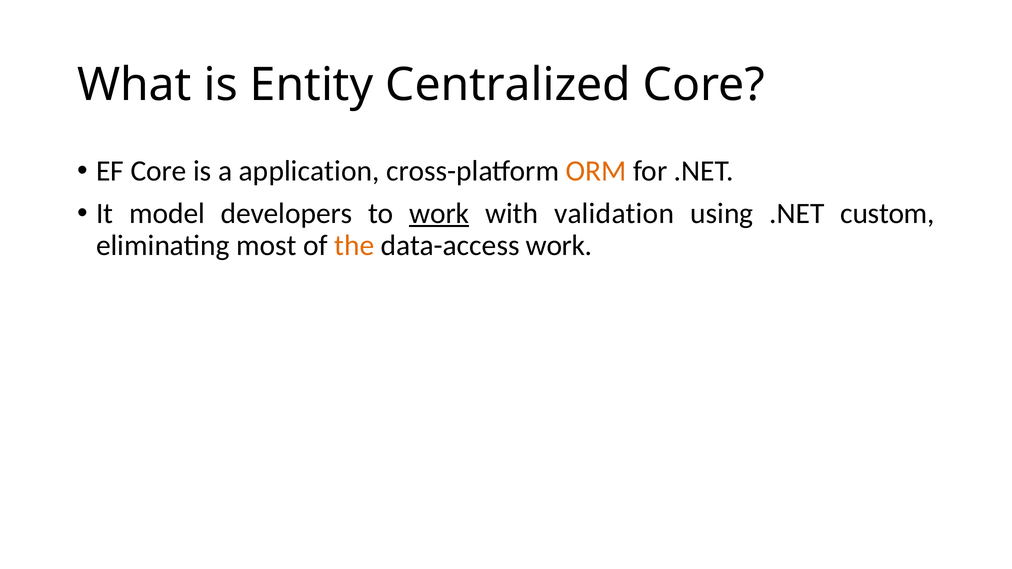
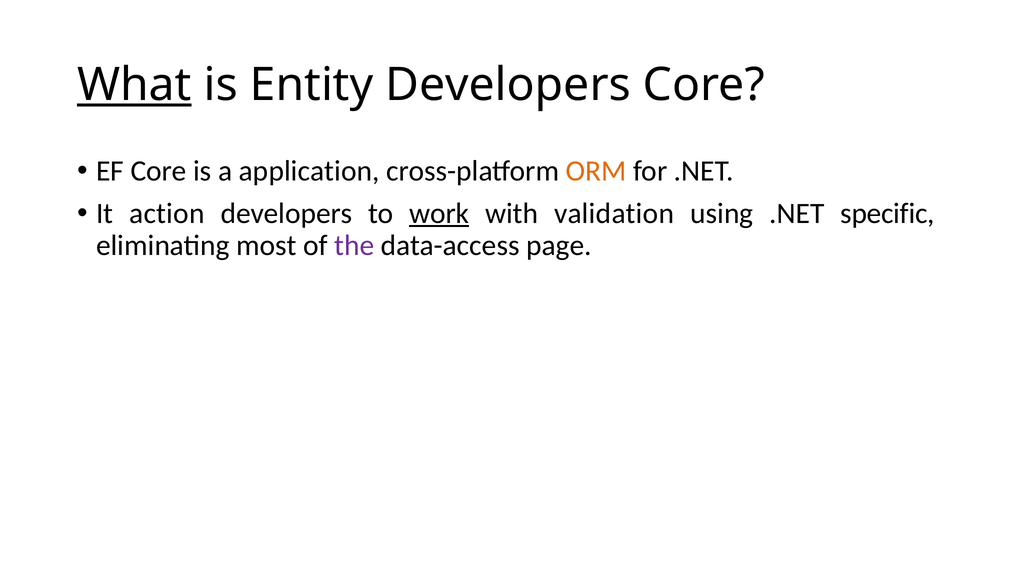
What underline: none -> present
Entity Centralized: Centralized -> Developers
model: model -> action
custom: custom -> specific
the colour: orange -> purple
data-access work: work -> page
